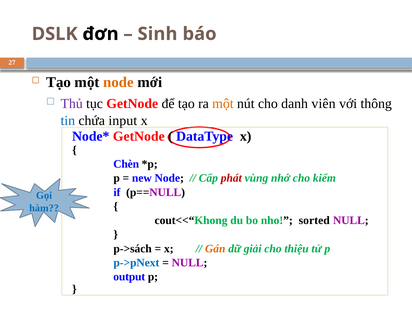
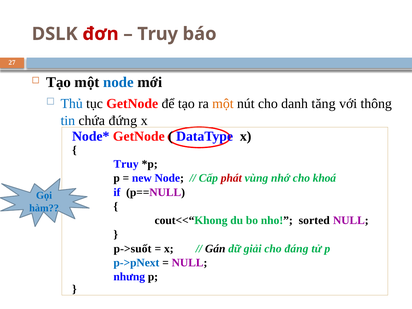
đơn colour: black -> red
Sinh at (157, 34): Sinh -> Truy
node at (118, 82) colour: orange -> blue
Thủ colour: purple -> blue
viên: viên -> tăng
input: input -> đứng
Chèn at (126, 164): Chèn -> Truy
kiểm: kiểm -> khoá
p->sách: p->sách -> p->suốt
Gán colour: orange -> black
thiệu: thiệu -> đáng
output: output -> nhưng
